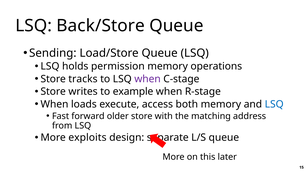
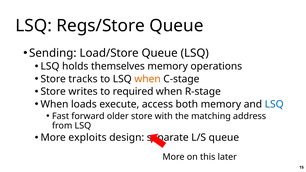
Back/Store: Back/Store -> Regs/Store
permission: permission -> themselves
when at (148, 79) colour: purple -> orange
example: example -> required
